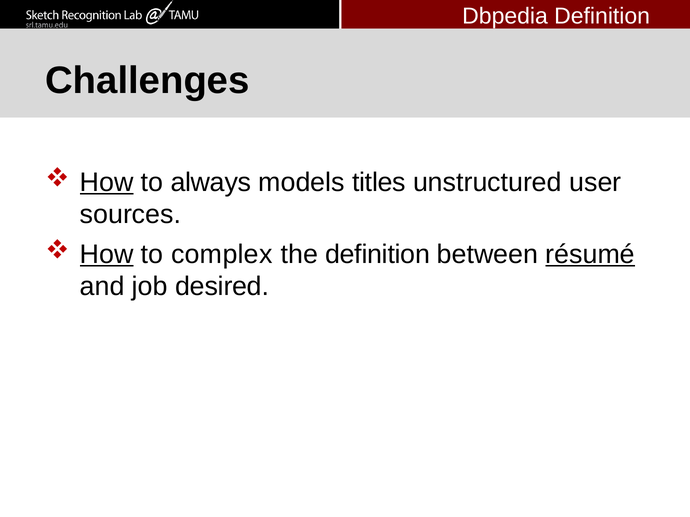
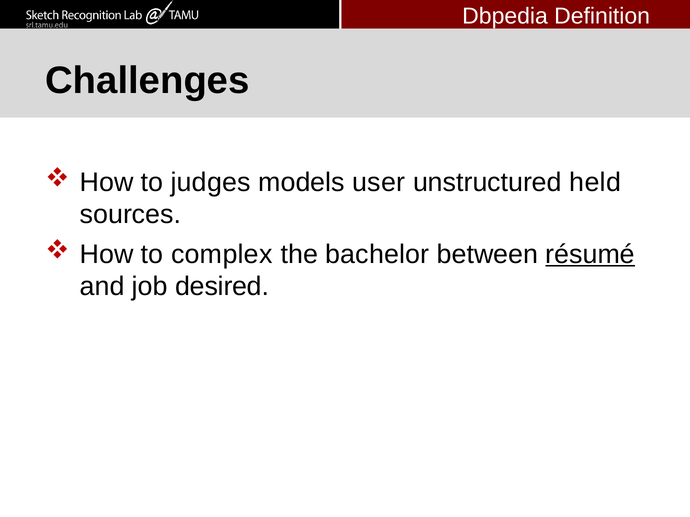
How at (107, 183) underline: present -> none
always: always -> judges
titles: titles -> user
user: user -> held
How at (107, 255) underline: present -> none
the definition: definition -> bachelor
